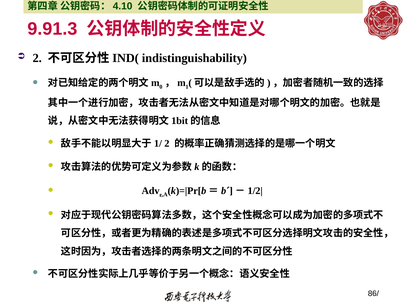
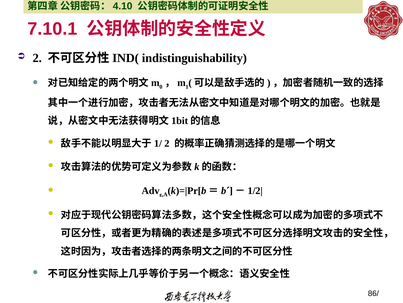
9.91.3: 9.91.3 -> 7.10.1
